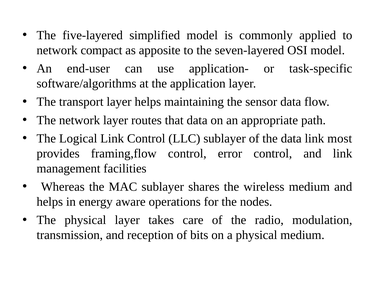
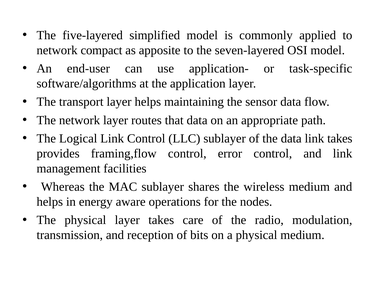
link most: most -> takes
